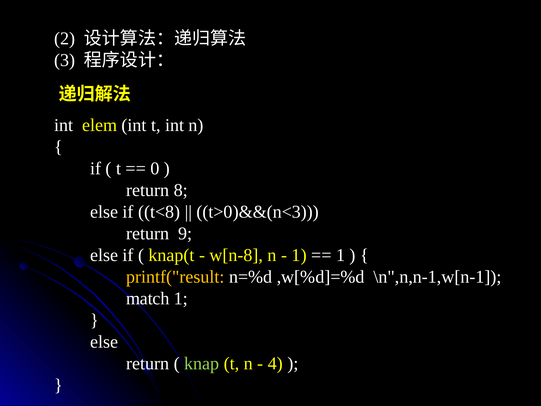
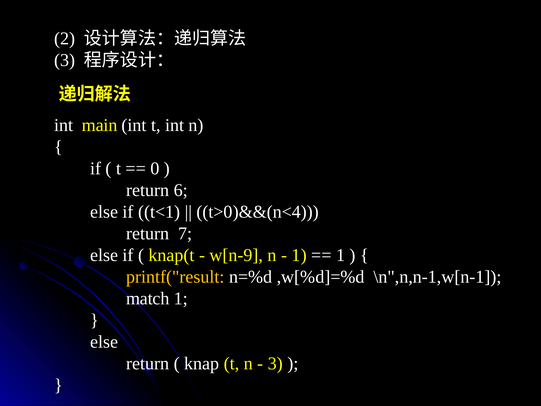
elem: elem -> main
8: 8 -> 6
t<8: t<8 -> t<1
t>0)&&(n<3: t>0)&&(n<3 -> t>0)&&(n<4
9: 9 -> 7
w[n-8: w[n-8 -> w[n-9
knap colour: light green -> white
4 at (275, 363): 4 -> 3
